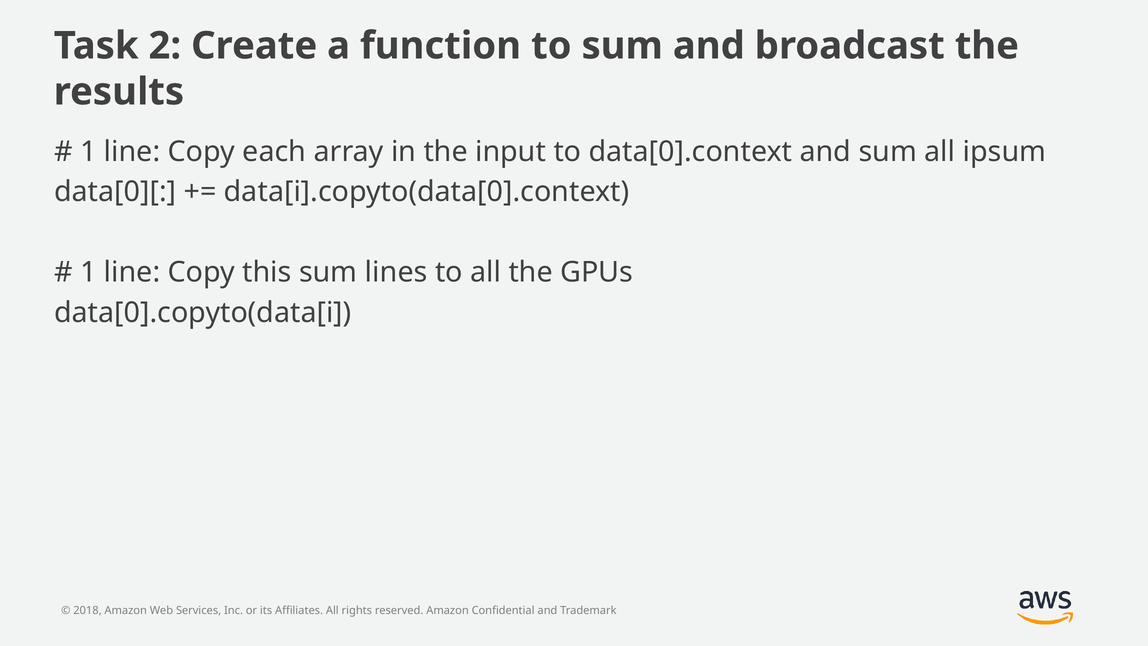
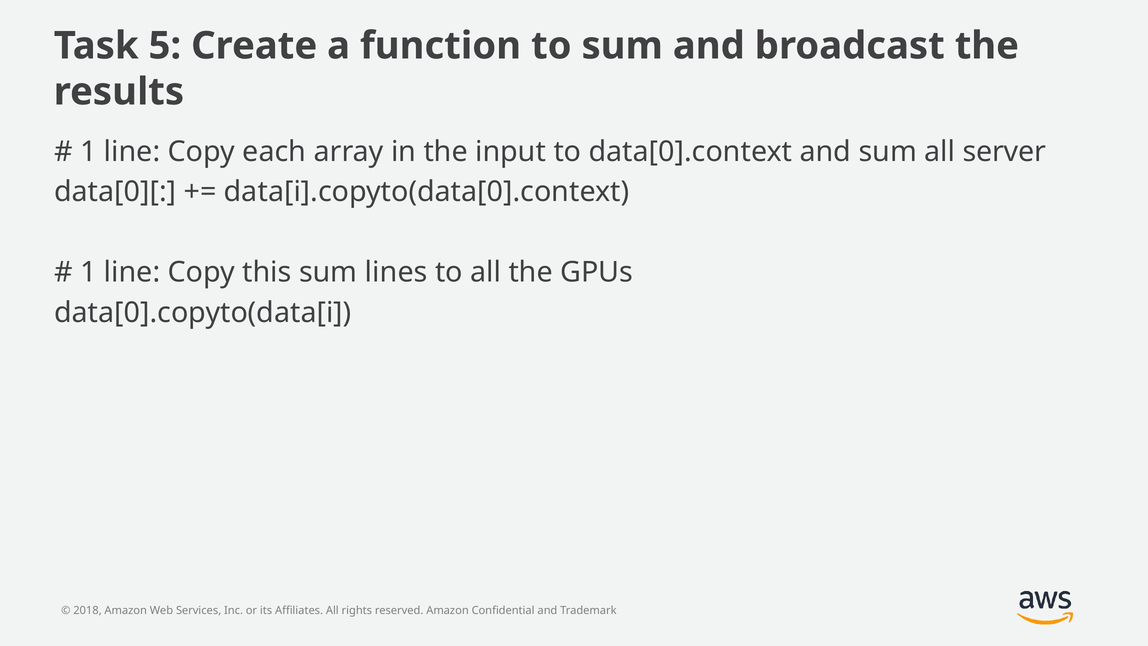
2: 2 -> 5
ipsum: ipsum -> server
